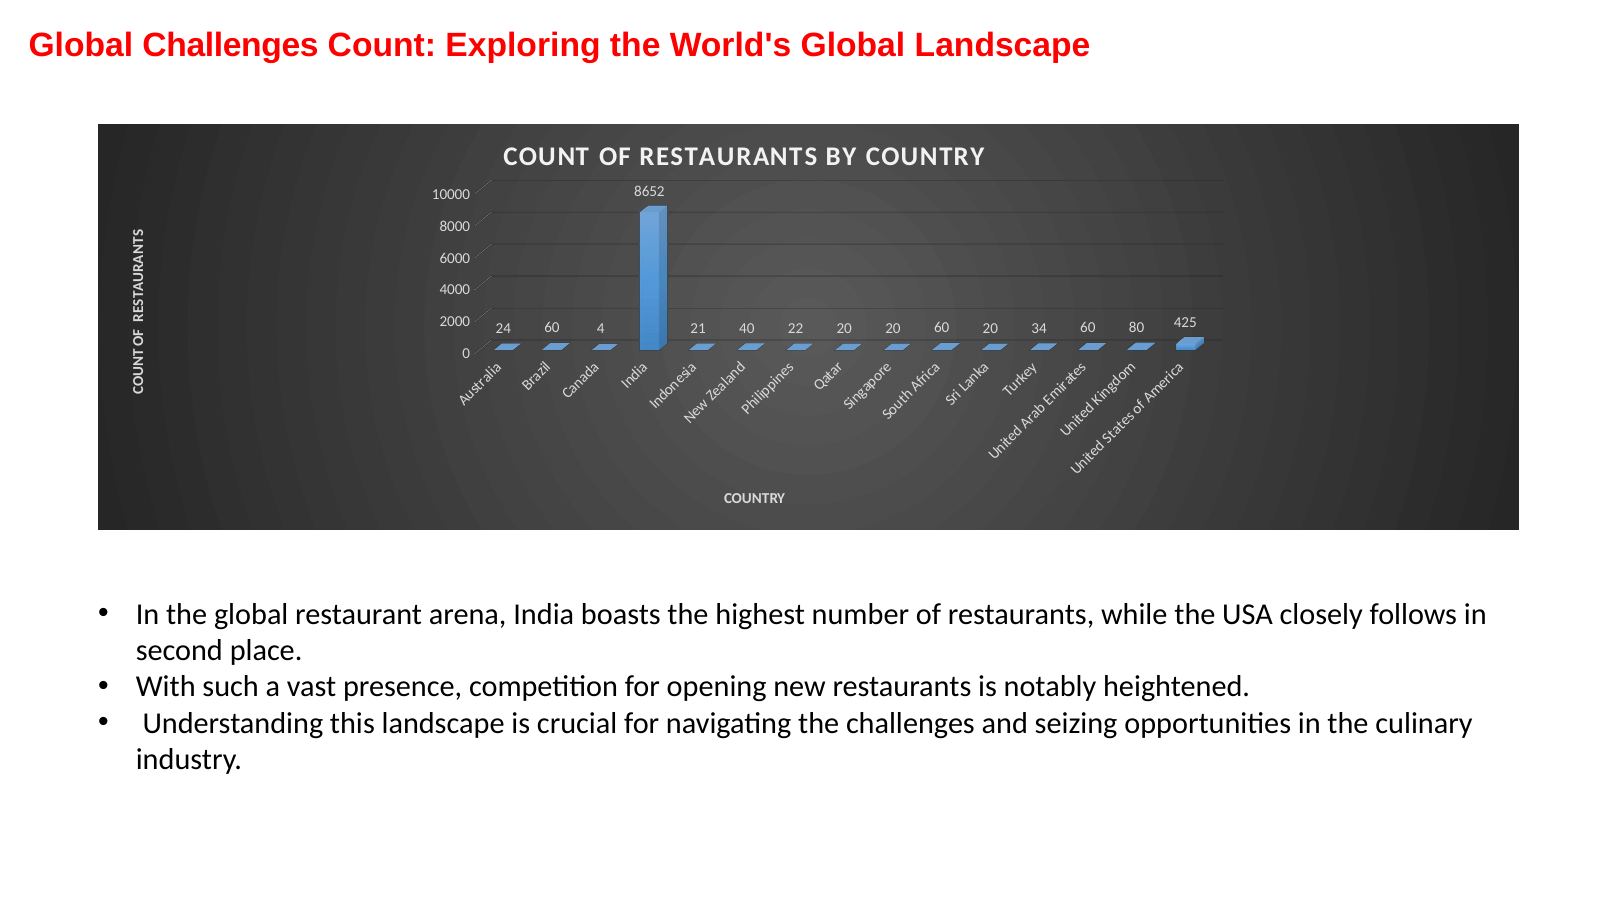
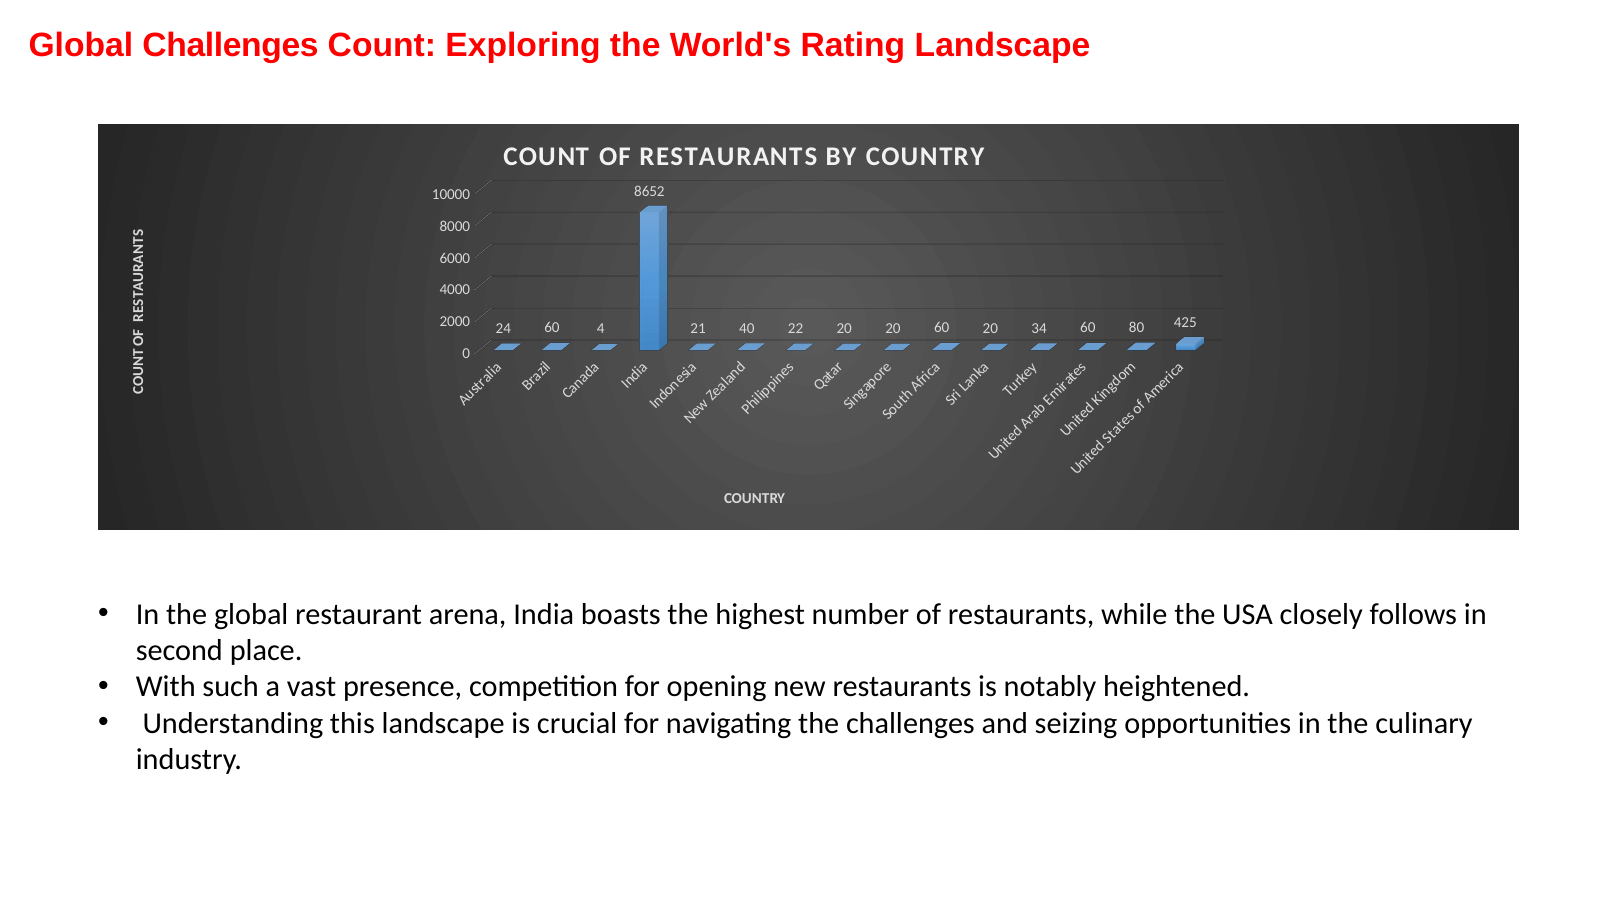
World's Global: Global -> Rating
